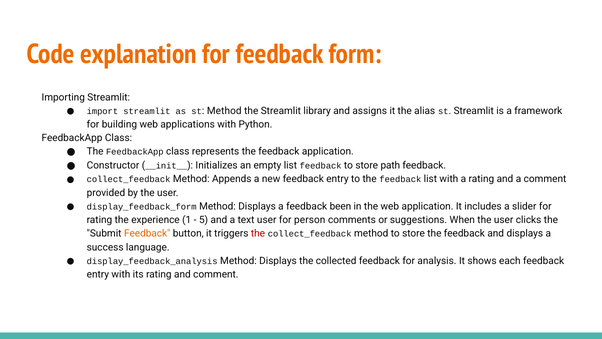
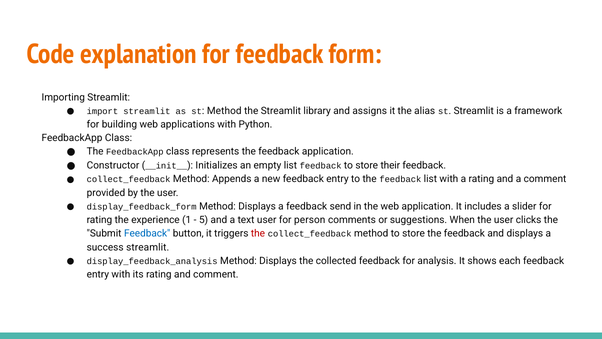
path: path -> their
been: been -> send
Feedback at (147, 233) colour: orange -> blue
success language: language -> streamlit
